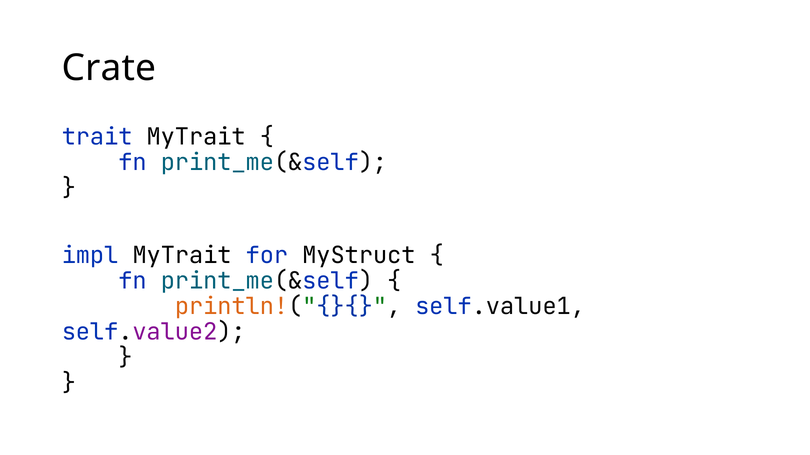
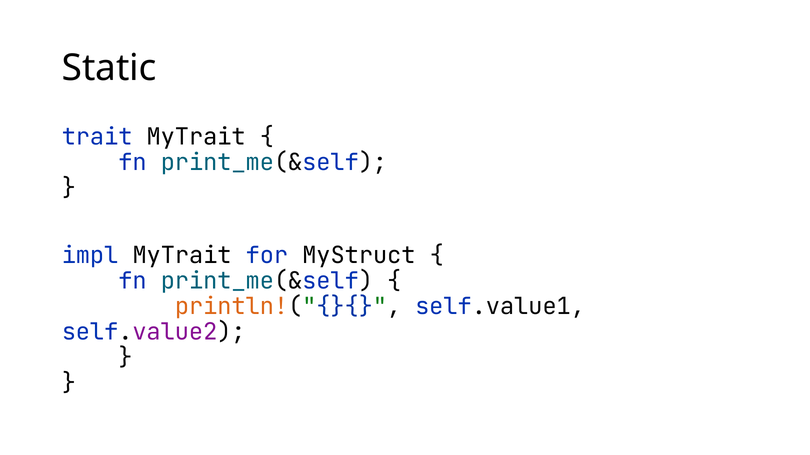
Crate: Crate -> Static
